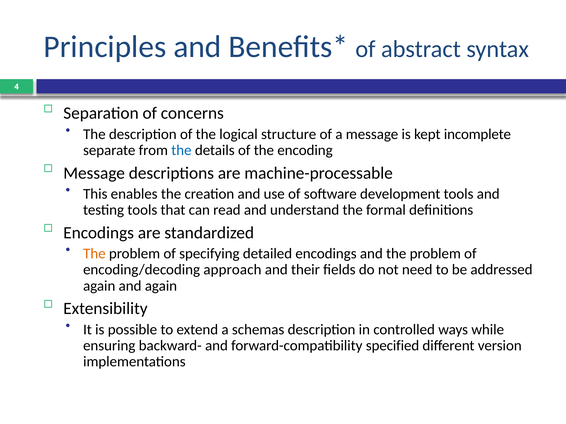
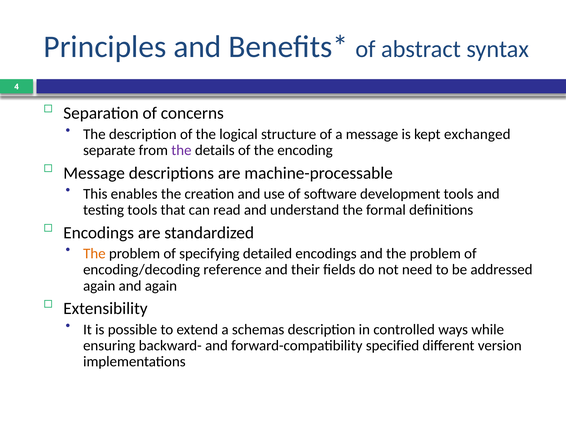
incomplete: incomplete -> exchanged
the at (181, 151) colour: blue -> purple
approach: approach -> reference
